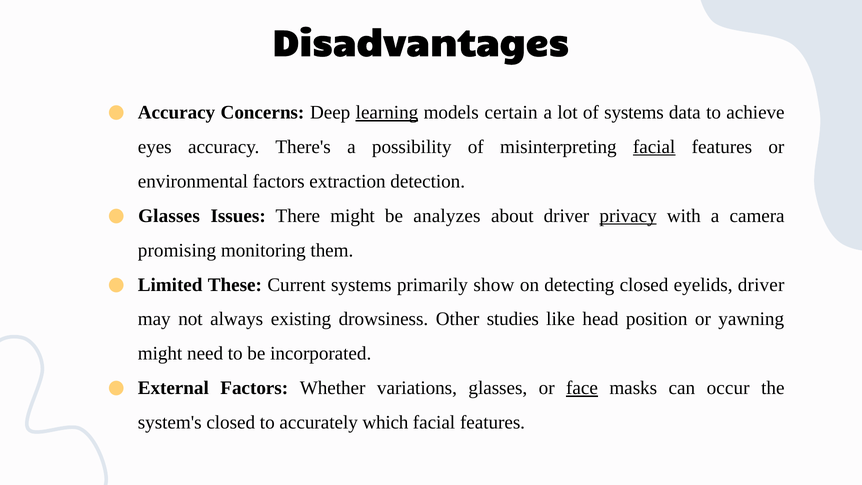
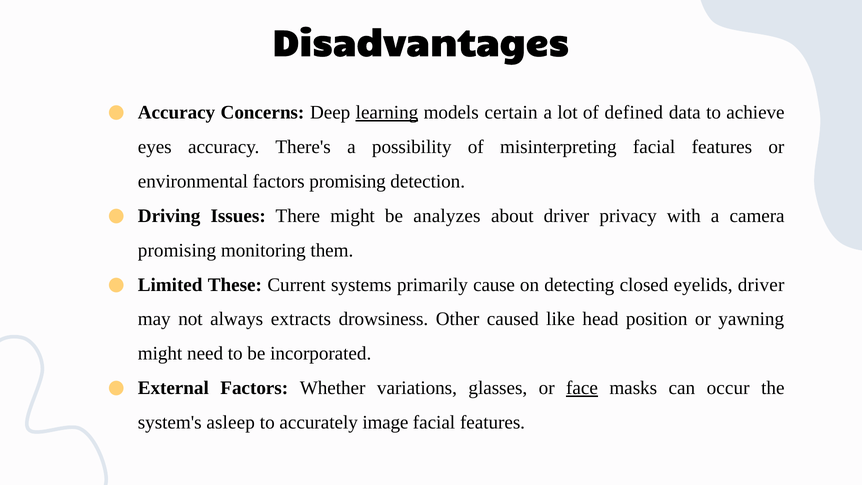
of systems: systems -> defined
facial at (654, 147) underline: present -> none
factors extraction: extraction -> promising
Glasses at (169, 216): Glasses -> Driving
privacy underline: present -> none
show: show -> cause
existing: existing -> extracts
studies: studies -> caused
system's closed: closed -> asleep
which: which -> image
